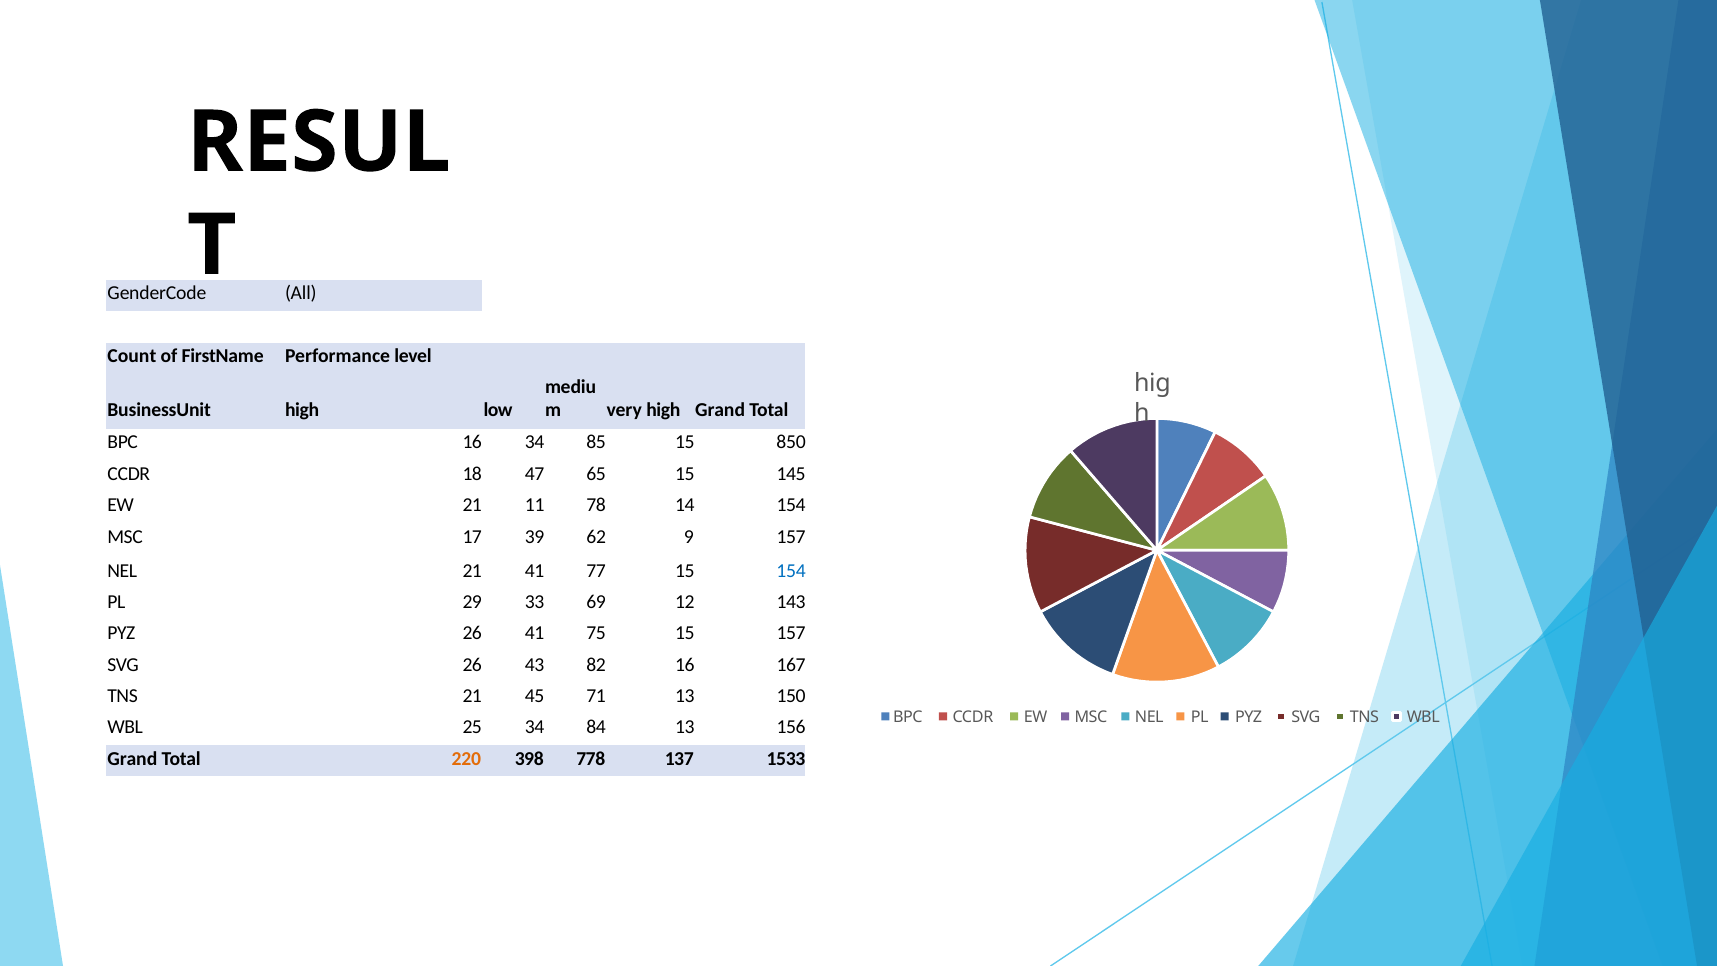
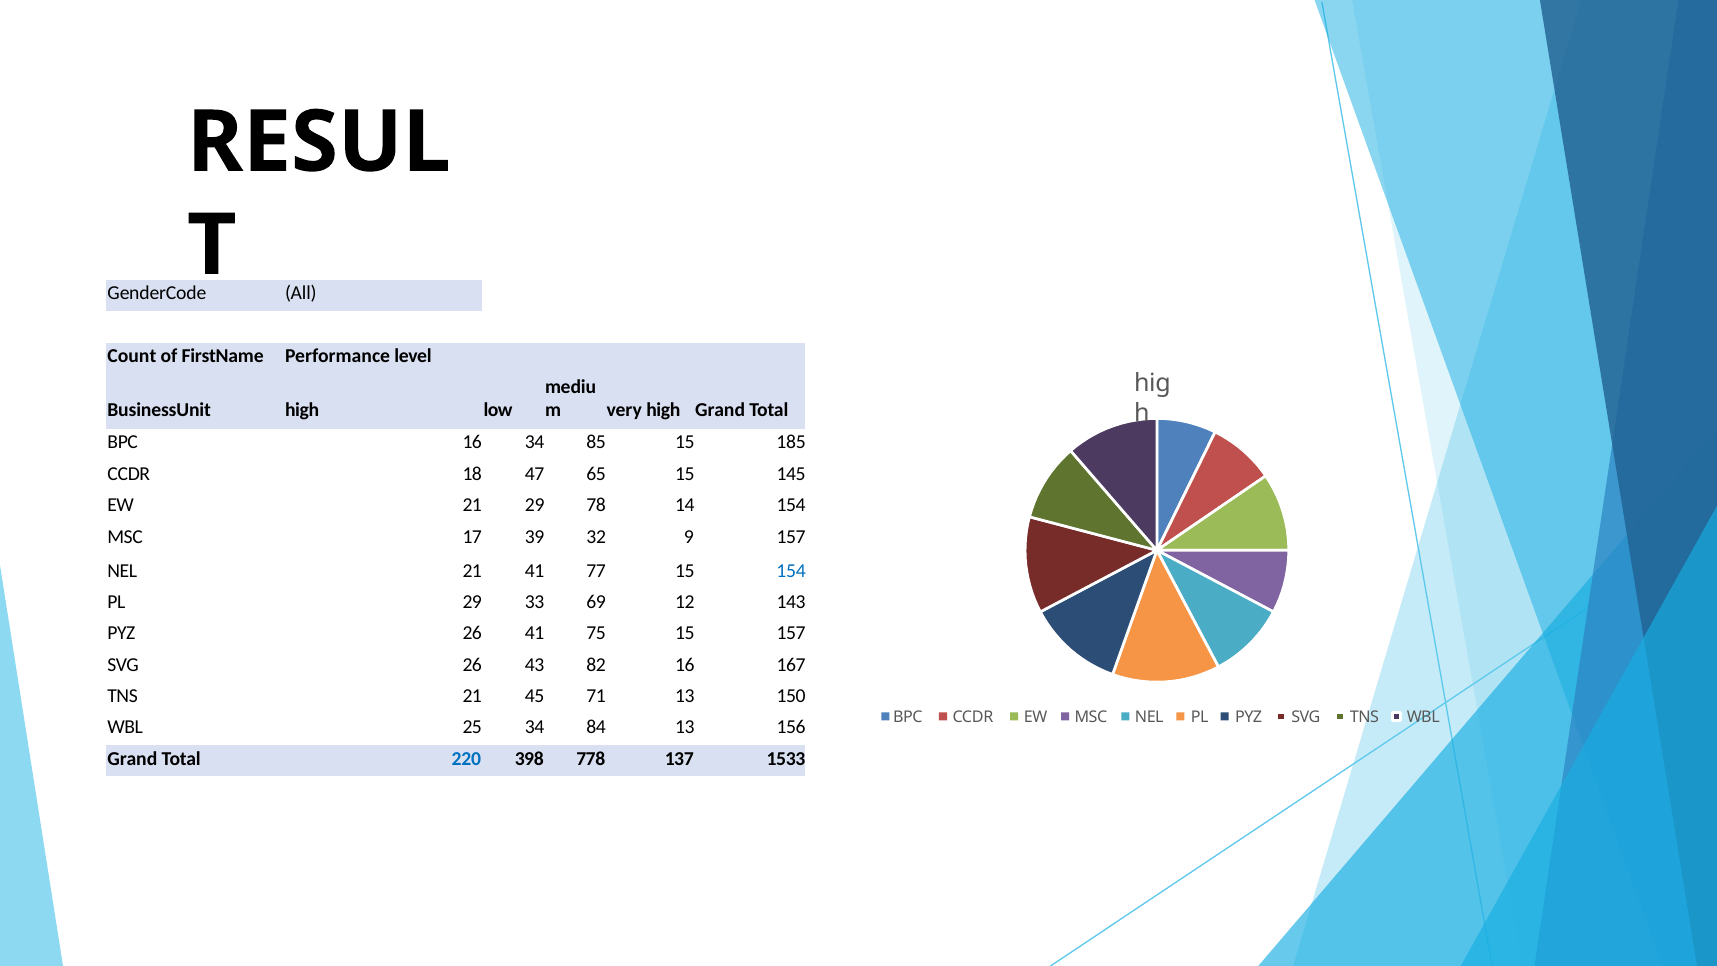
850: 850 -> 185
21 11: 11 -> 29
62: 62 -> 32
220 colour: orange -> blue
